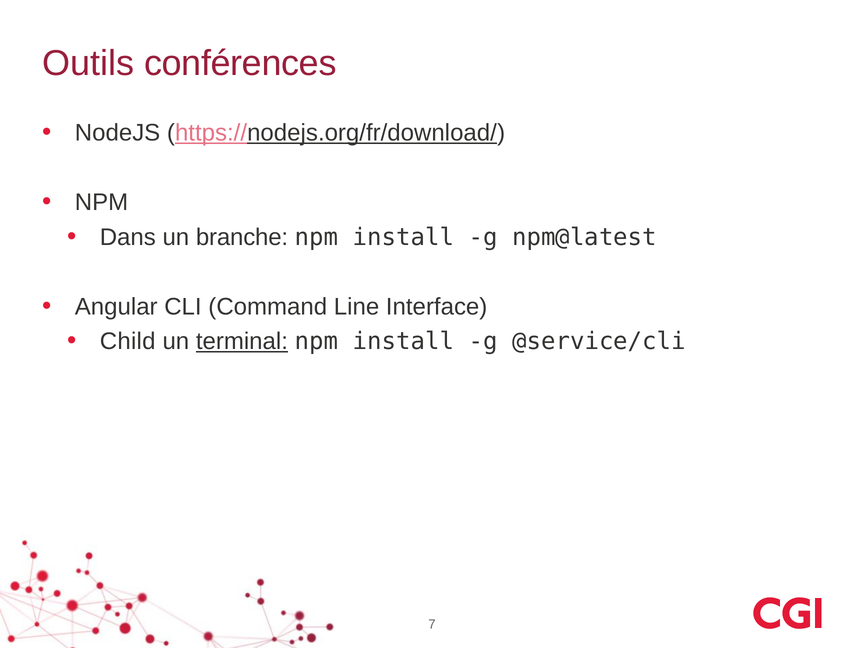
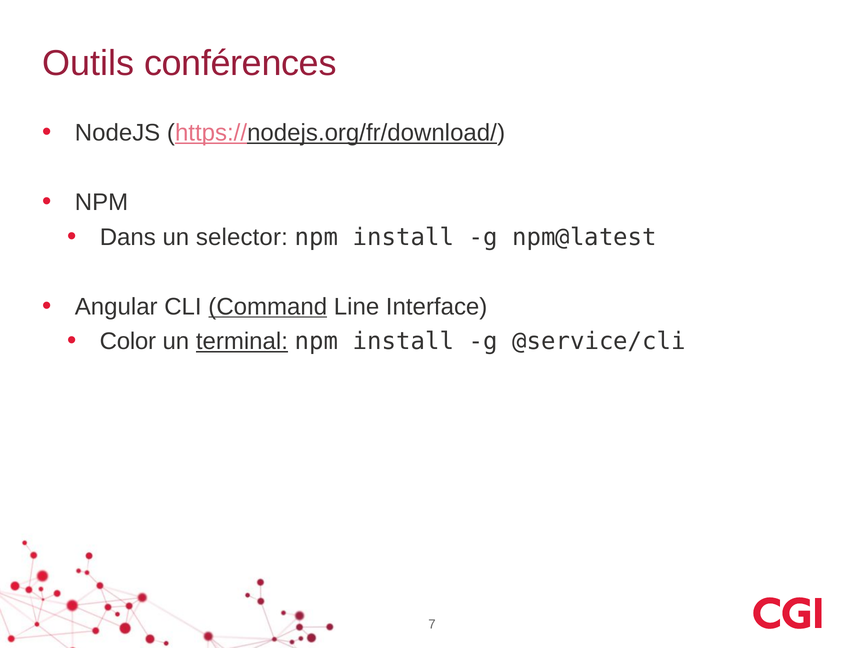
branche: branche -> selector
Command underline: none -> present
Child: Child -> Color
